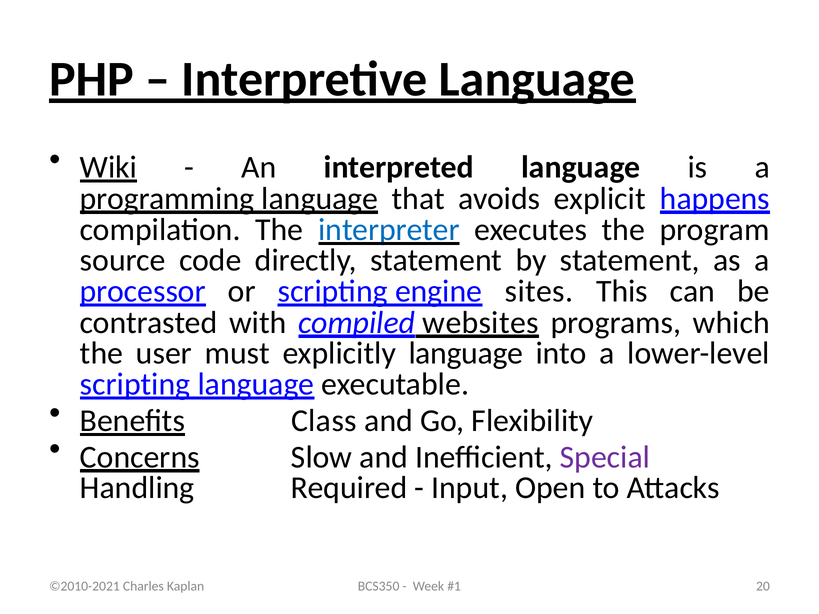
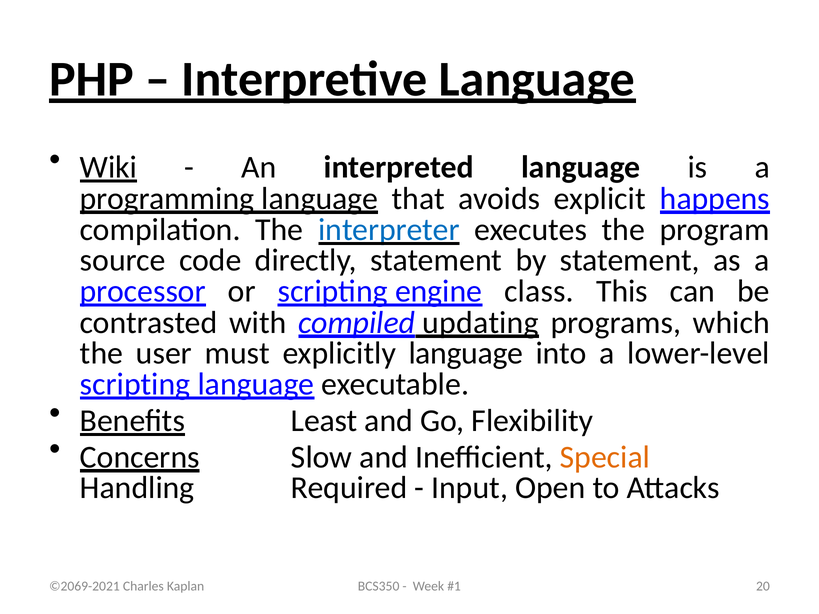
sites: sites -> class
websites: websites -> updating
Class: Class -> Least
Special colour: purple -> orange
©2010-2021: ©2010-2021 -> ©2069-2021
